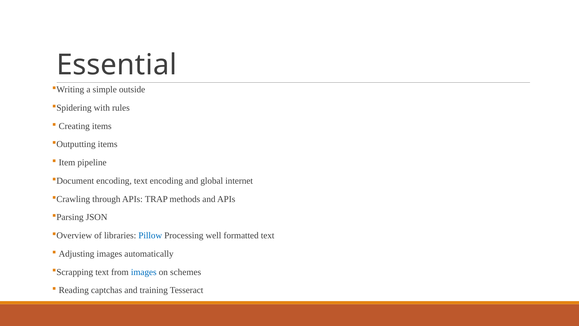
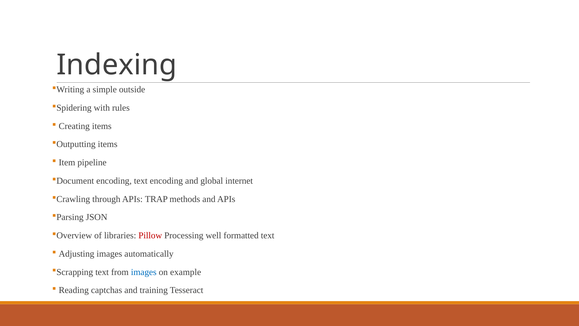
Essential: Essential -> Indexing
Pillow colour: blue -> red
schemes: schemes -> example
